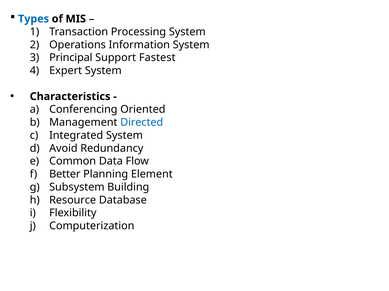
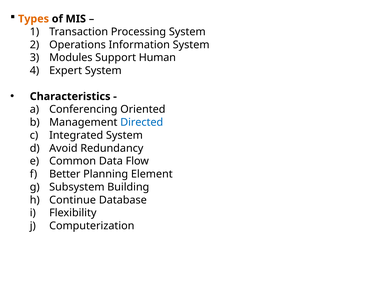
Types colour: blue -> orange
Principal: Principal -> Modules
Fastest: Fastest -> Human
Resource: Resource -> Continue
